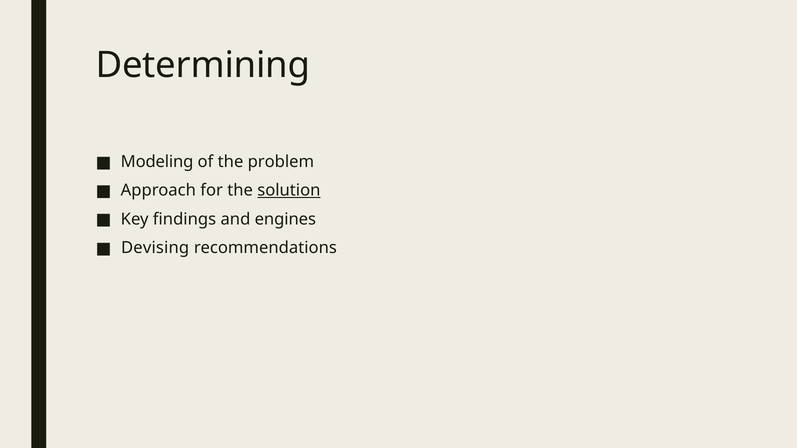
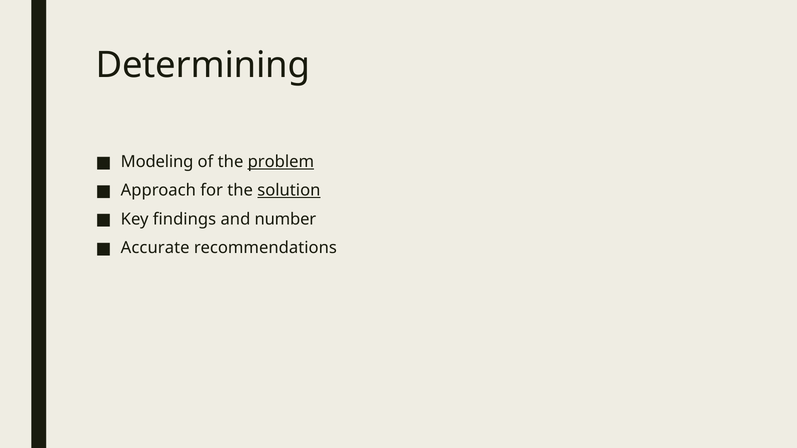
problem underline: none -> present
engines: engines -> number
Devising: Devising -> Accurate
